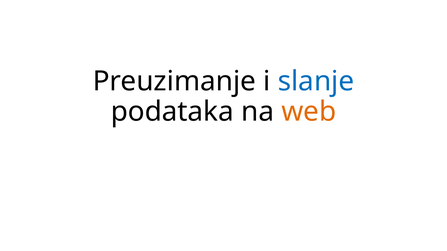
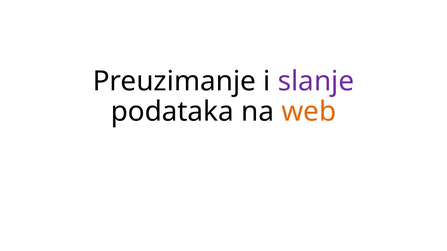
slanje colour: blue -> purple
